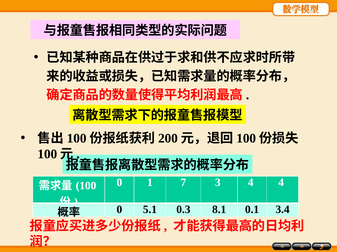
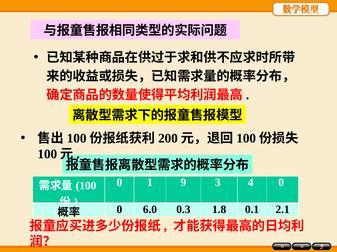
7: 7 -> 9
4 4: 4 -> 0
5.1: 5.1 -> 6.0
8.1: 8.1 -> 1.8
3.4: 3.4 -> 2.1
